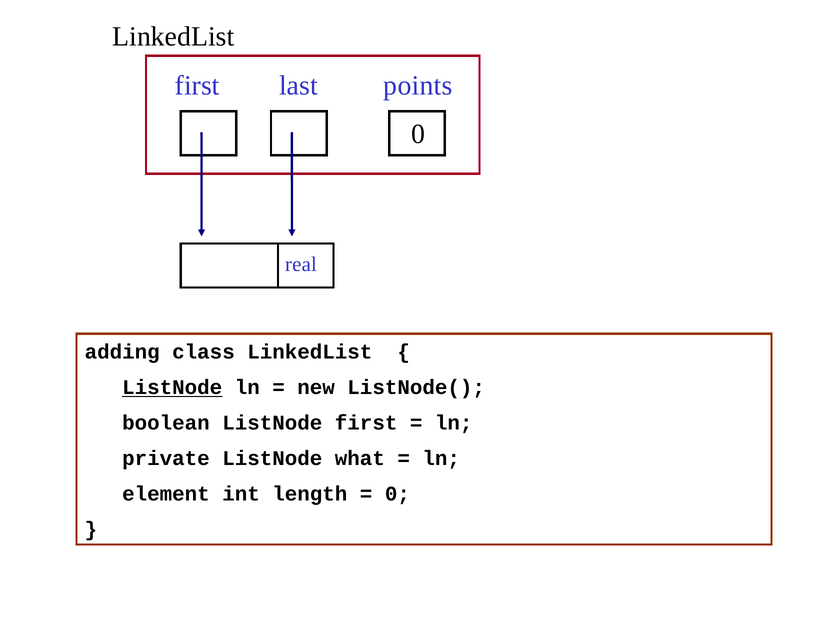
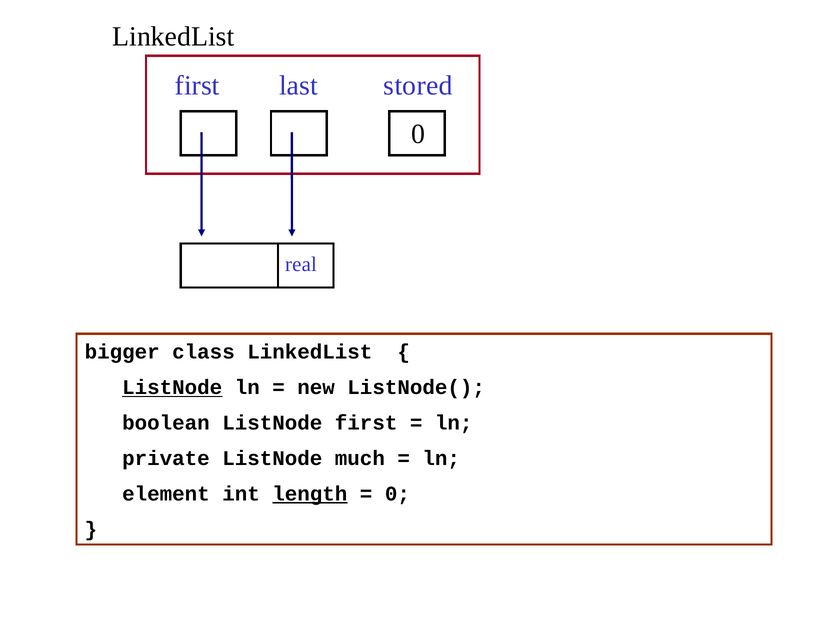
points: points -> stored
adding: adding -> bigger
what: what -> much
length underline: none -> present
